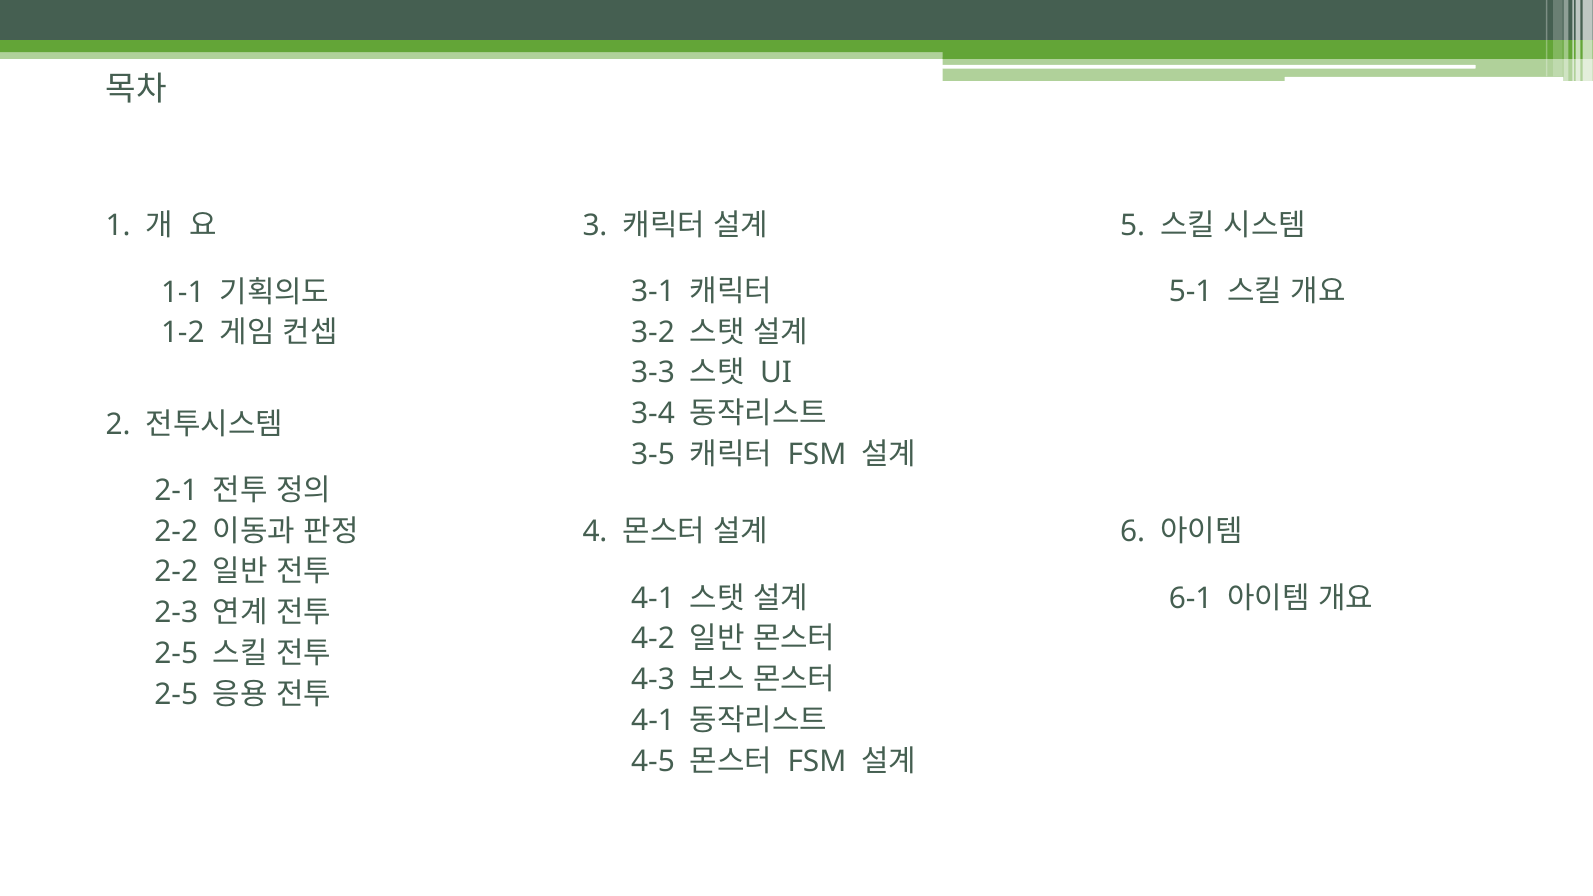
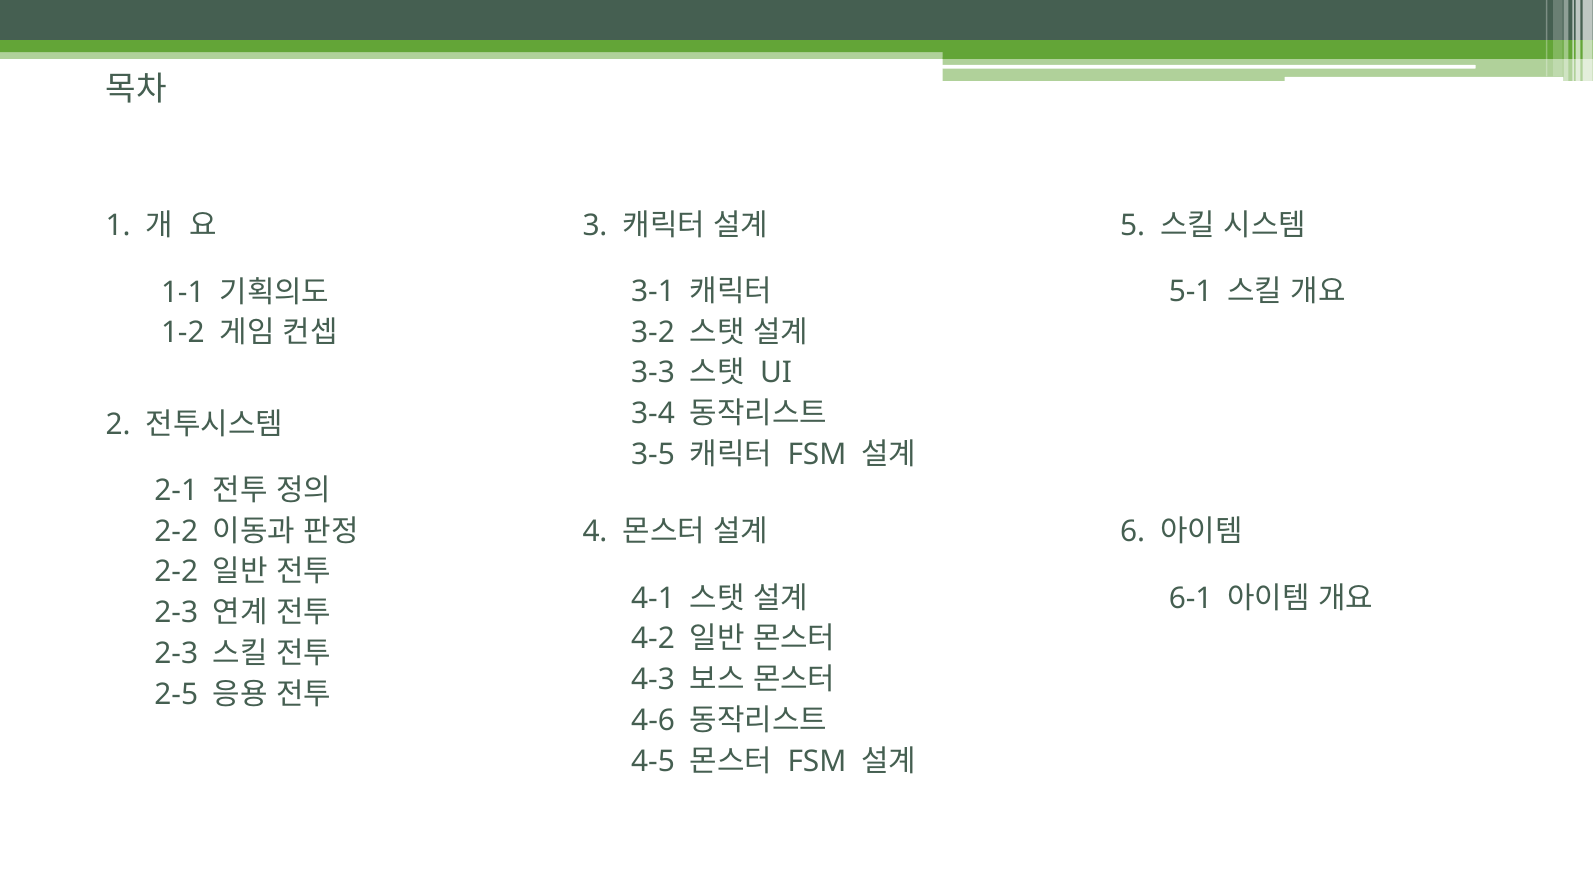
2-5 at (176, 654): 2-5 -> 2-3
4-1 at (653, 721): 4-1 -> 4-6
